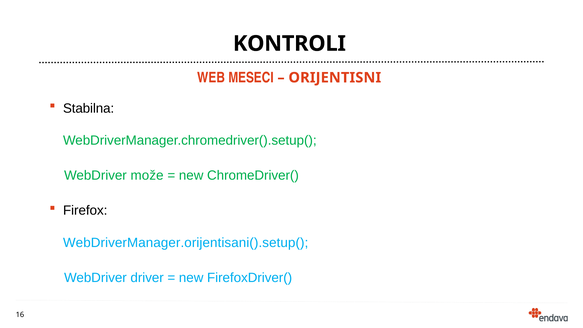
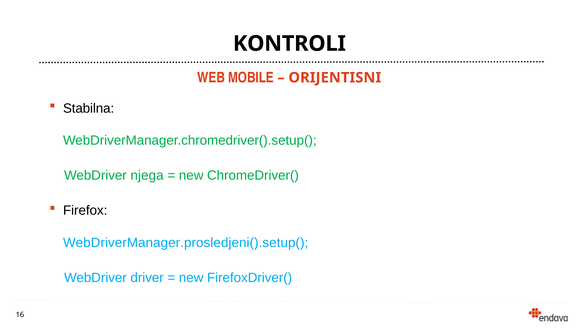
MESECI: MESECI -> MOBILE
može: može -> njega
WebDriverManager.orijentisani().setup(: WebDriverManager.orijentisani().setup( -> WebDriverManager.prosledjeni().setup(
